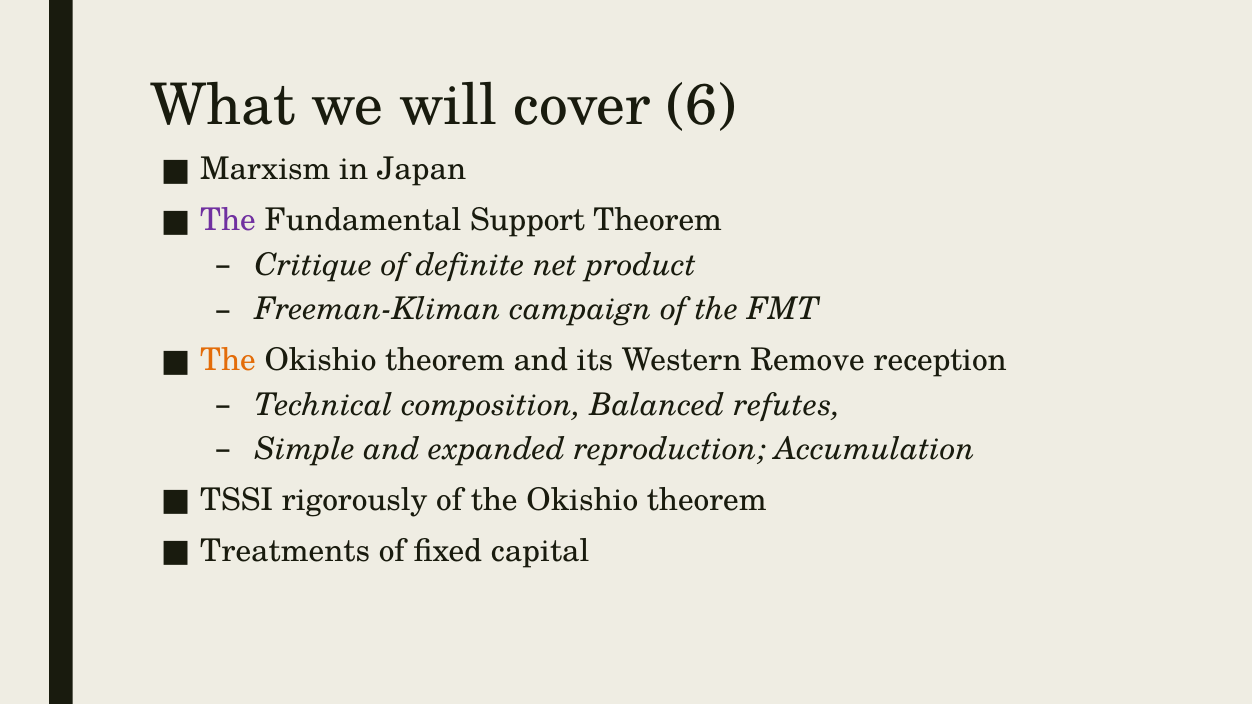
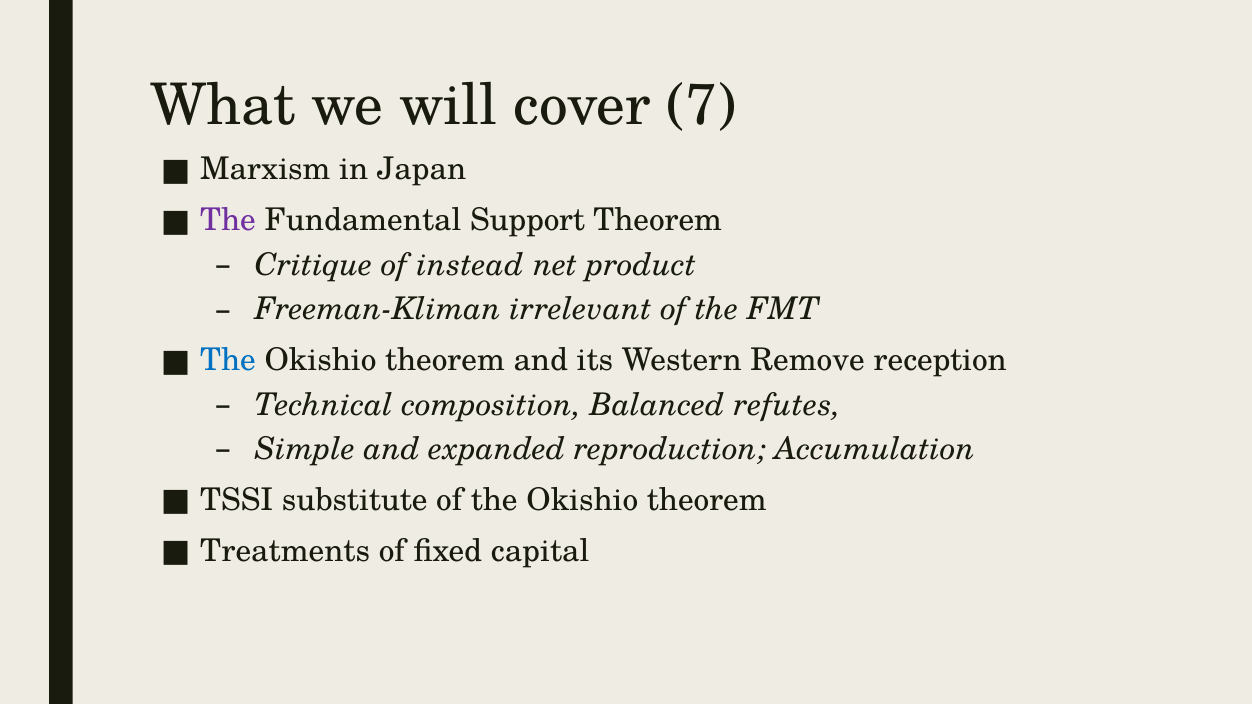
6: 6 -> 7
definite: definite -> instead
campaign: campaign -> irrelevant
The at (228, 360) colour: orange -> blue
rigorously: rigorously -> substitute
